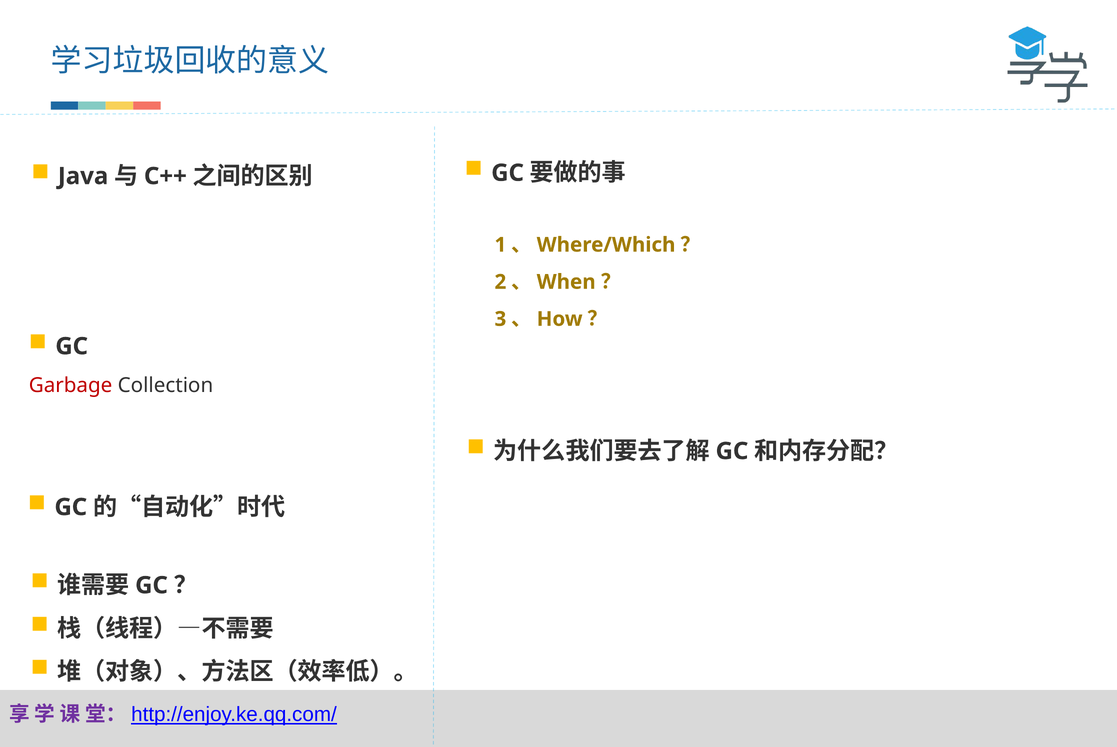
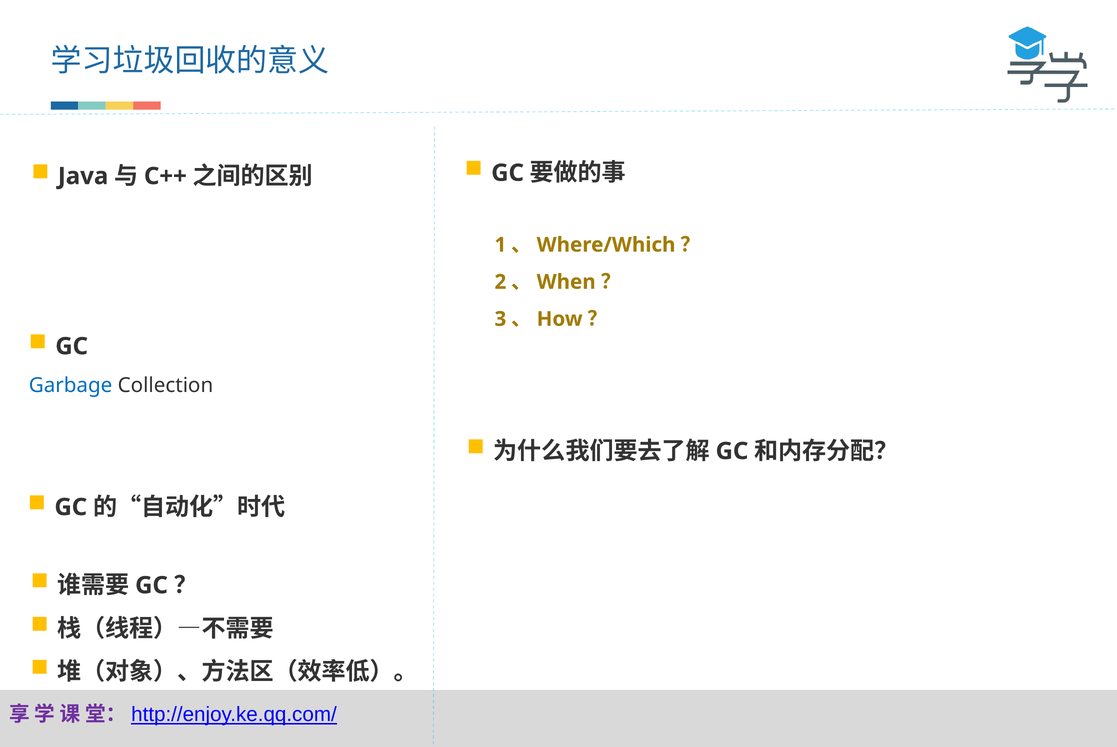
Garbage colour: red -> blue
